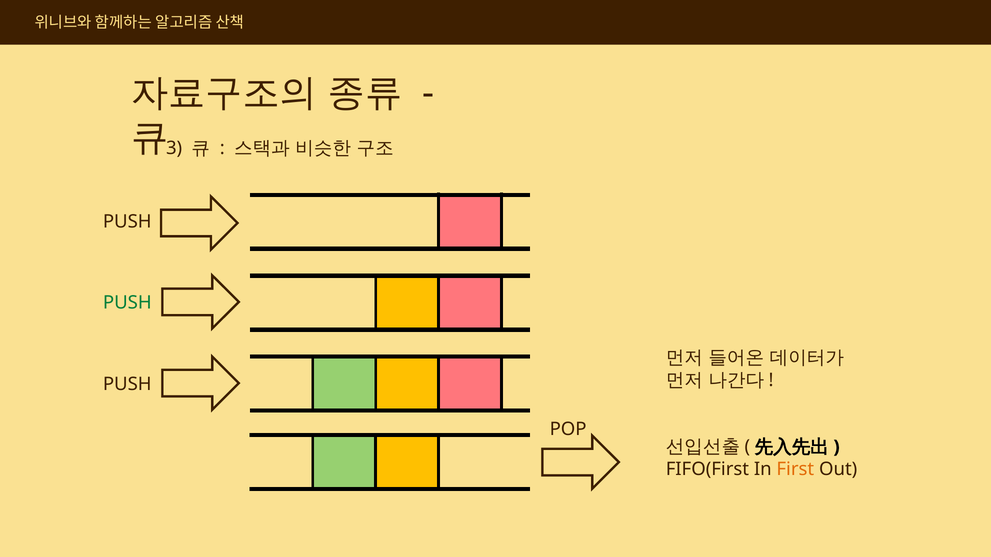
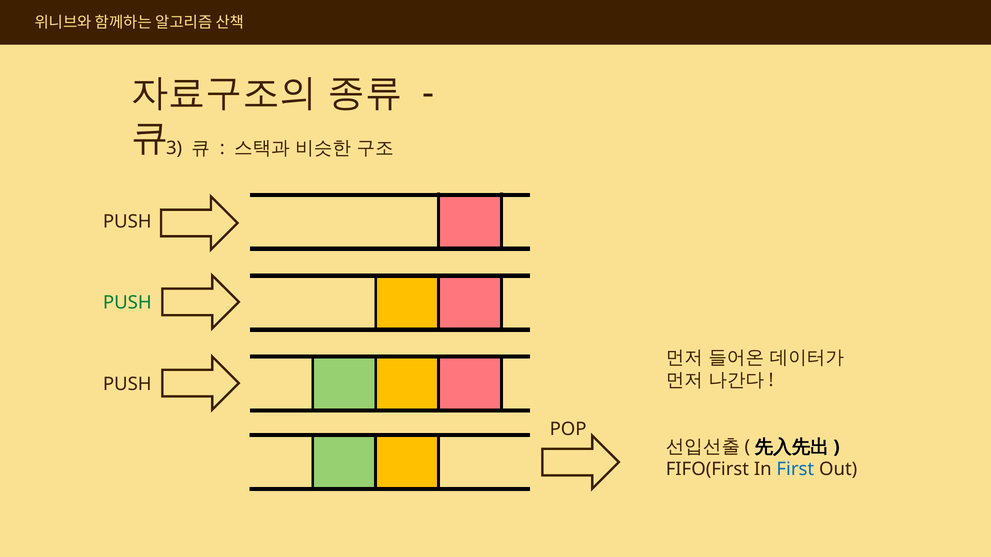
First colour: orange -> blue
